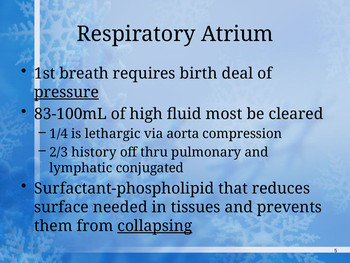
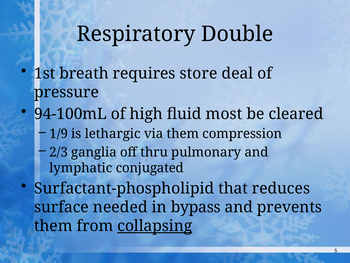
Atrium: Atrium -> Double
birth: birth -> store
pressure underline: present -> none
83-100mL: 83-100mL -> 94-100mL
1/4: 1/4 -> 1/9
via aorta: aorta -> them
history: history -> ganglia
tissues: tissues -> bypass
